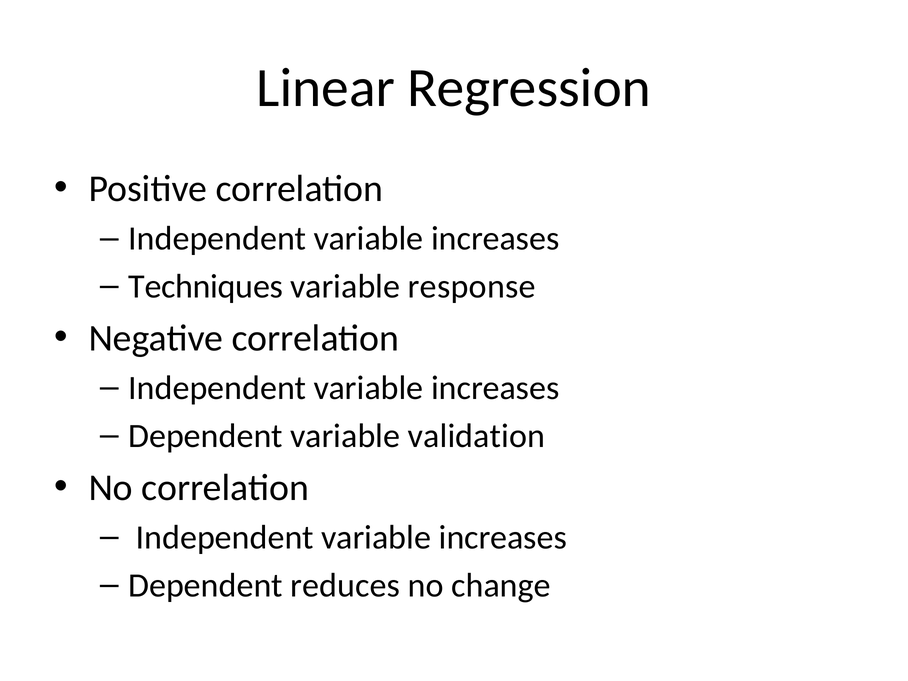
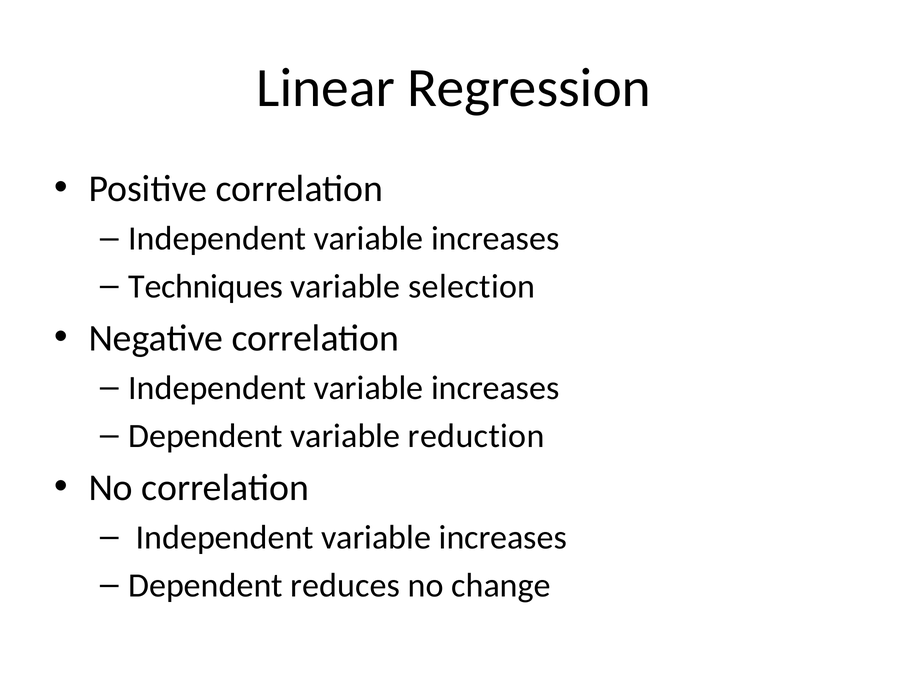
response: response -> selection
validation: validation -> reduction
